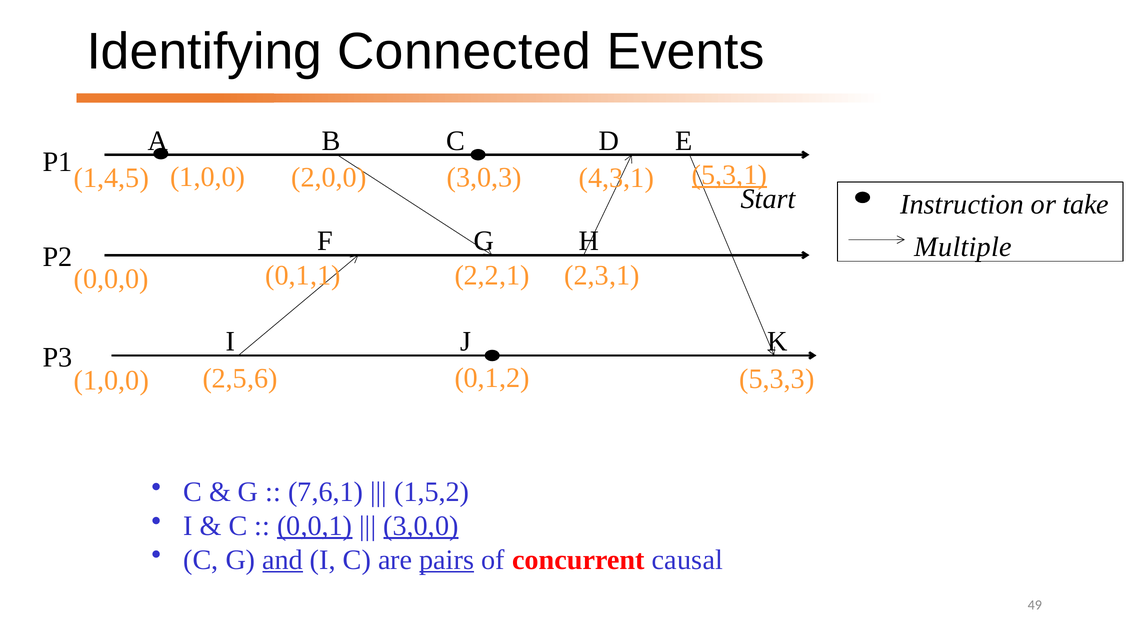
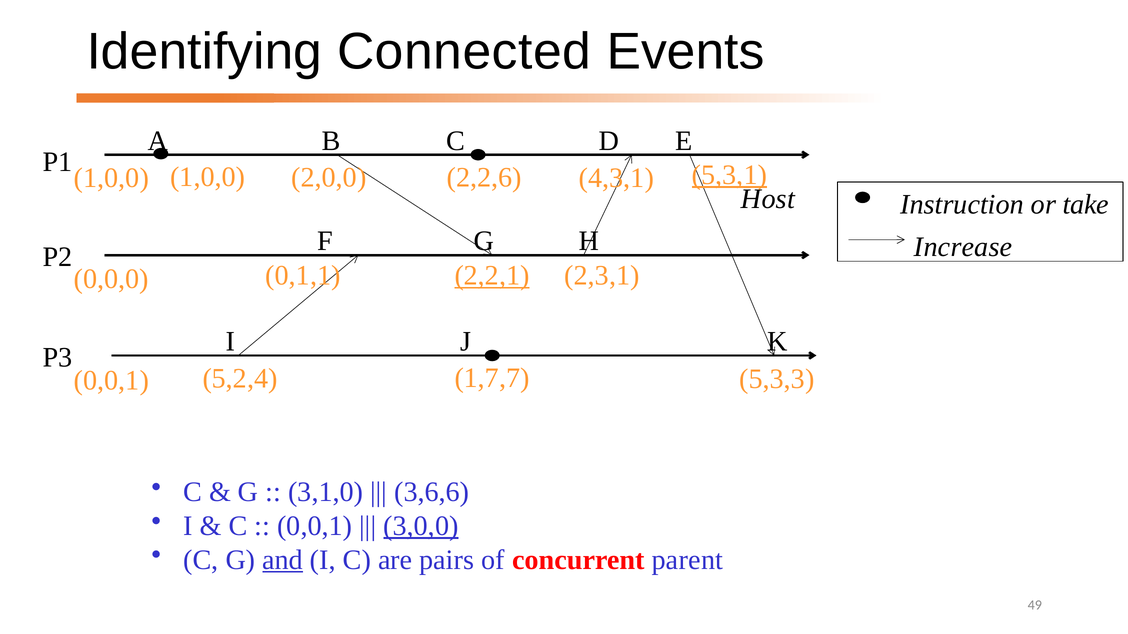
3,0,3: 3,0,3 -> 2,2,6
1,4,5 at (111, 178): 1,4,5 -> 1,0,0
Start: Start -> Host
Multiple: Multiple -> Increase
2,2,1 underline: none -> present
0,1,2: 0,1,2 -> 1,7,7
2,5,6: 2,5,6 -> 5,2,4
1,0,0 at (111, 381): 1,0,0 -> 0,0,1
7,6,1: 7,6,1 -> 3,1,0
1,5,2: 1,5,2 -> 3,6,6
0,0,1 at (315, 526) underline: present -> none
pairs underline: present -> none
causal: causal -> parent
